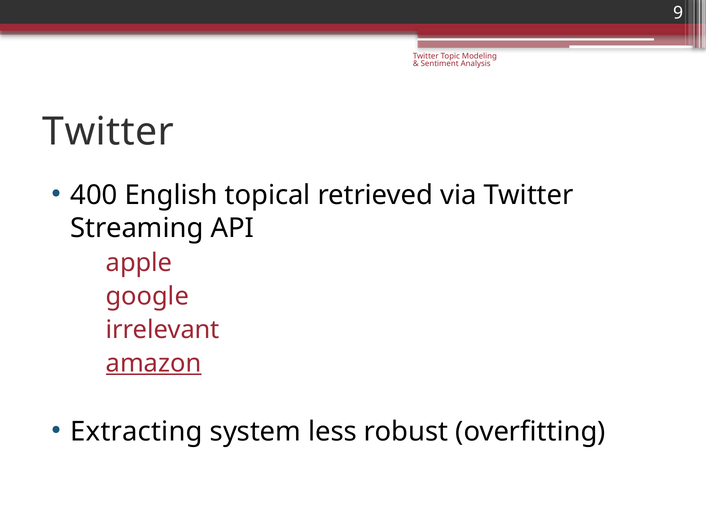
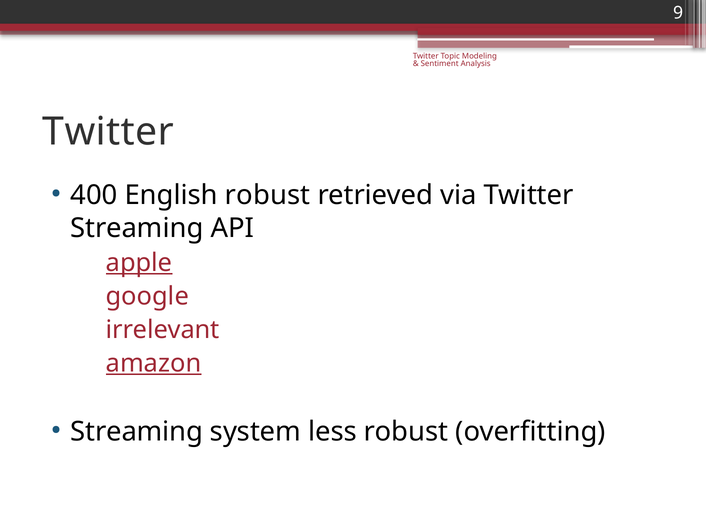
English topical: topical -> robust
apple underline: none -> present
Extracting at (137, 432): Extracting -> Streaming
